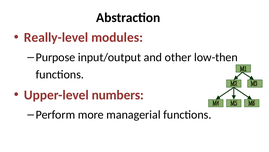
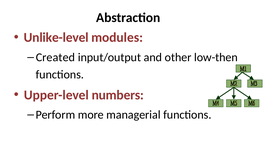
Really-level: Really-level -> Unlike-level
Purpose: Purpose -> Created
